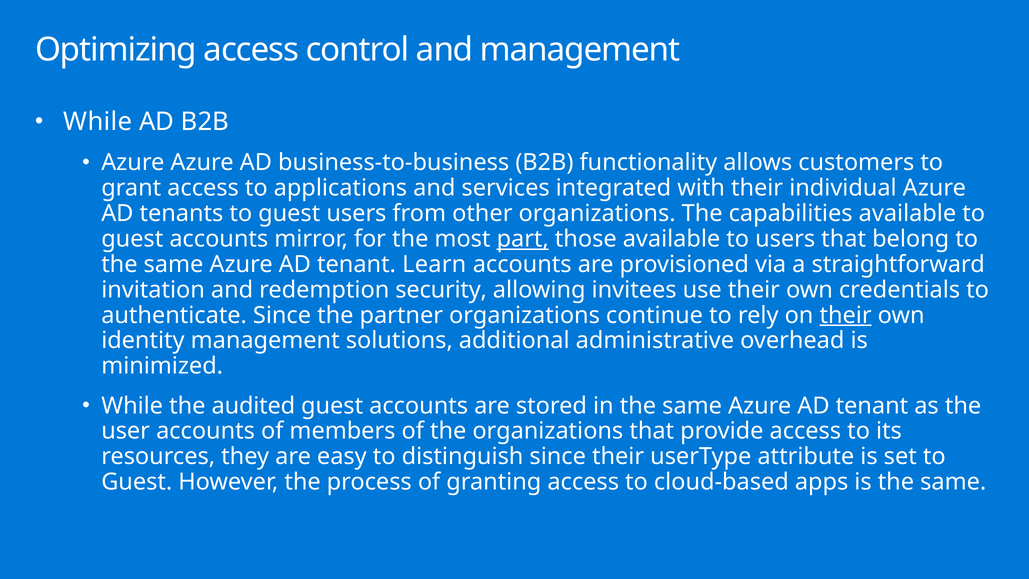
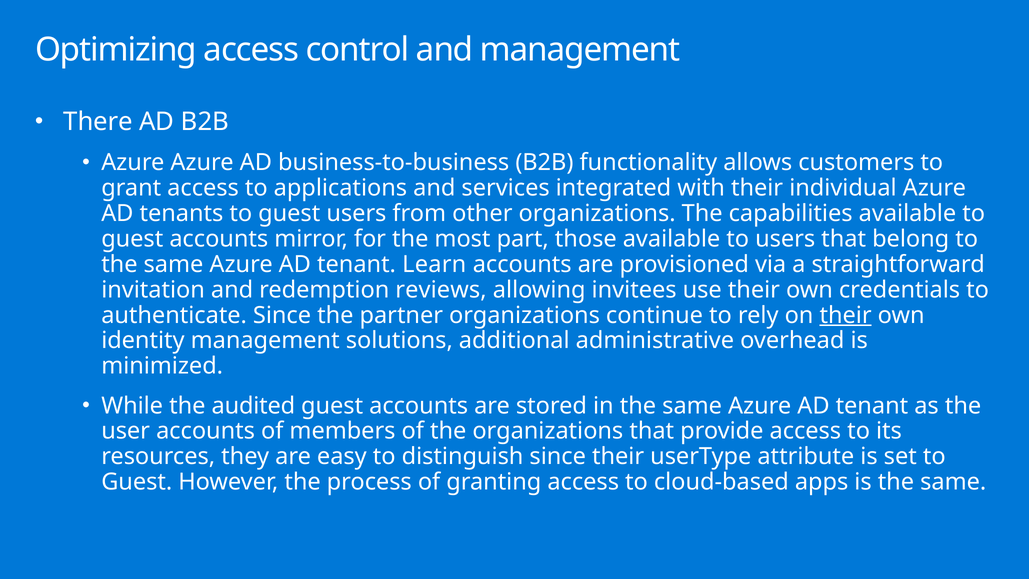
While at (98, 122): While -> There
part underline: present -> none
security: security -> reviews
